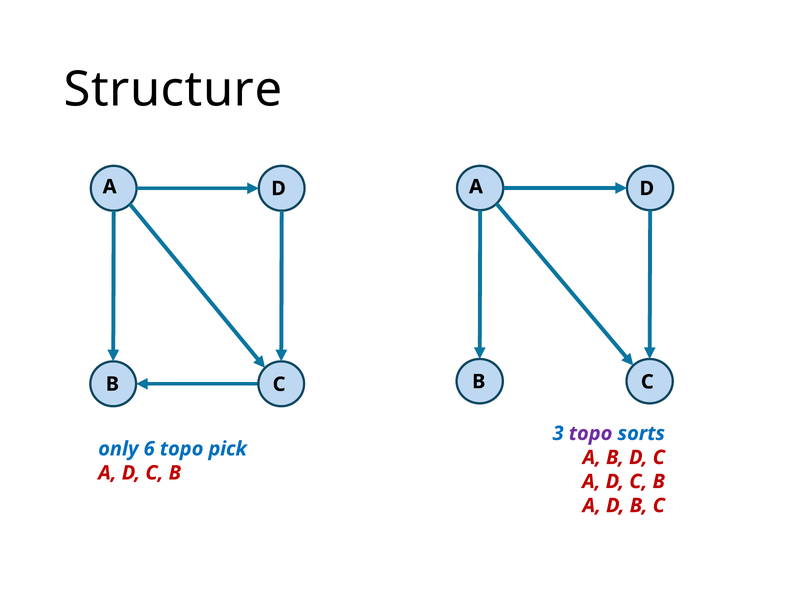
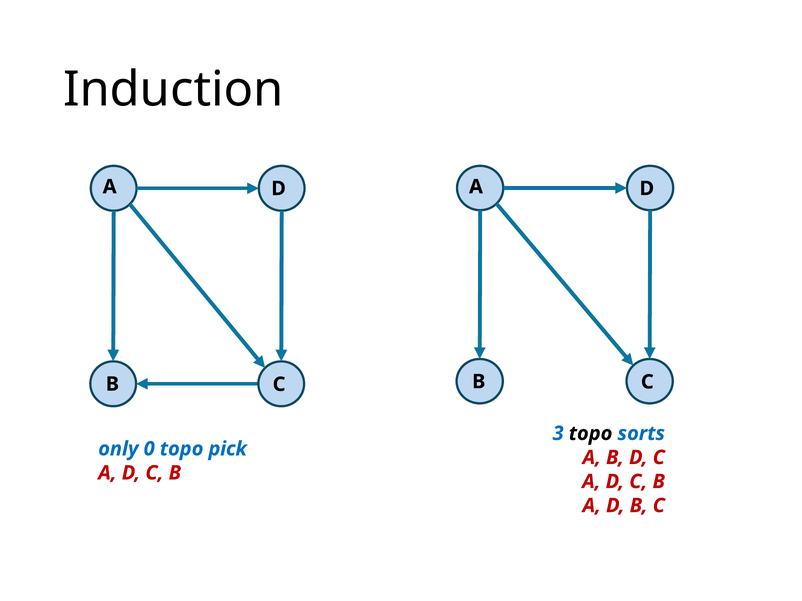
Structure: Structure -> Induction
topo at (591, 434) colour: purple -> black
6: 6 -> 0
